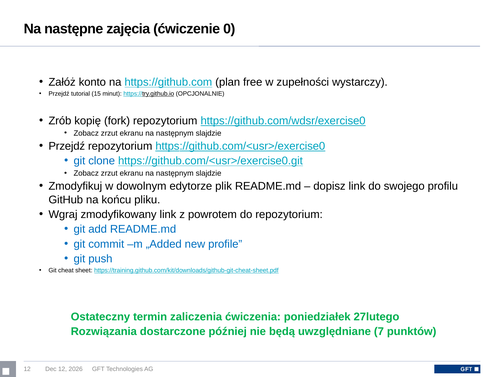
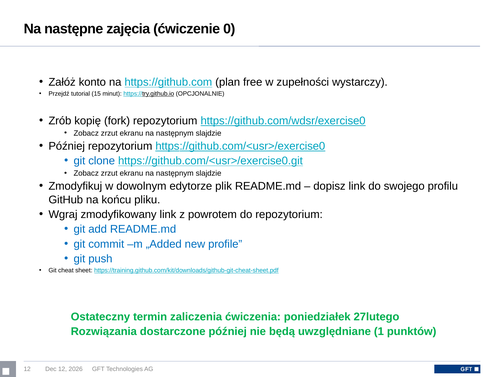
Przejdź at (67, 146): Przejdź -> Później
7: 7 -> 1
